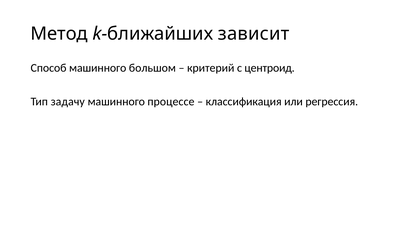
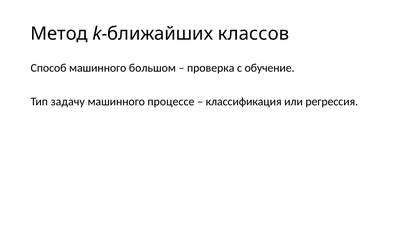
зависит: зависит -> классов
критерий: критерий -> проверка
центроид: центроид -> обучение
